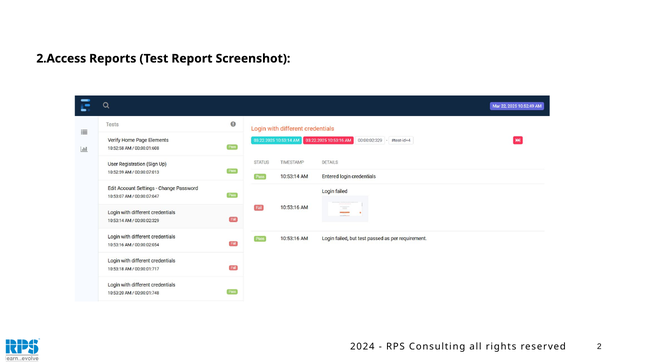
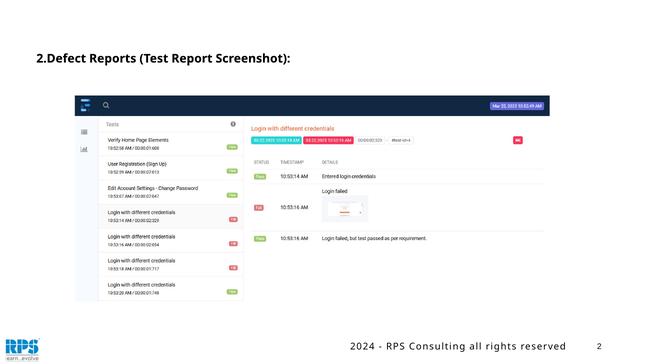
2.Access: 2.Access -> 2.Defect
